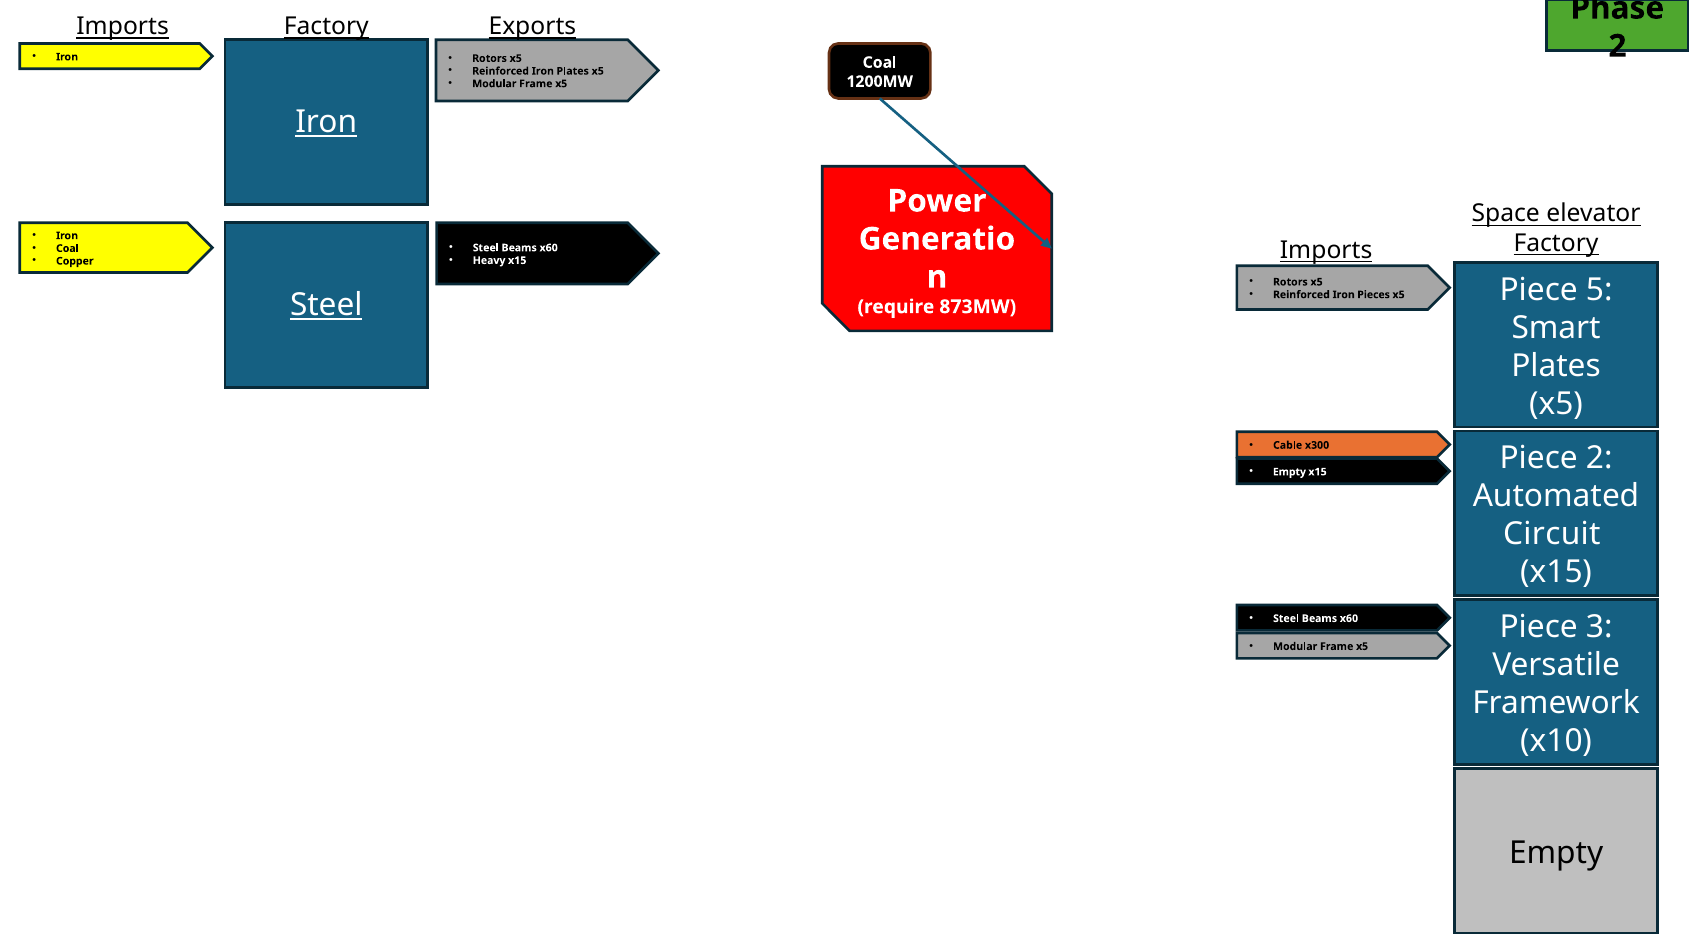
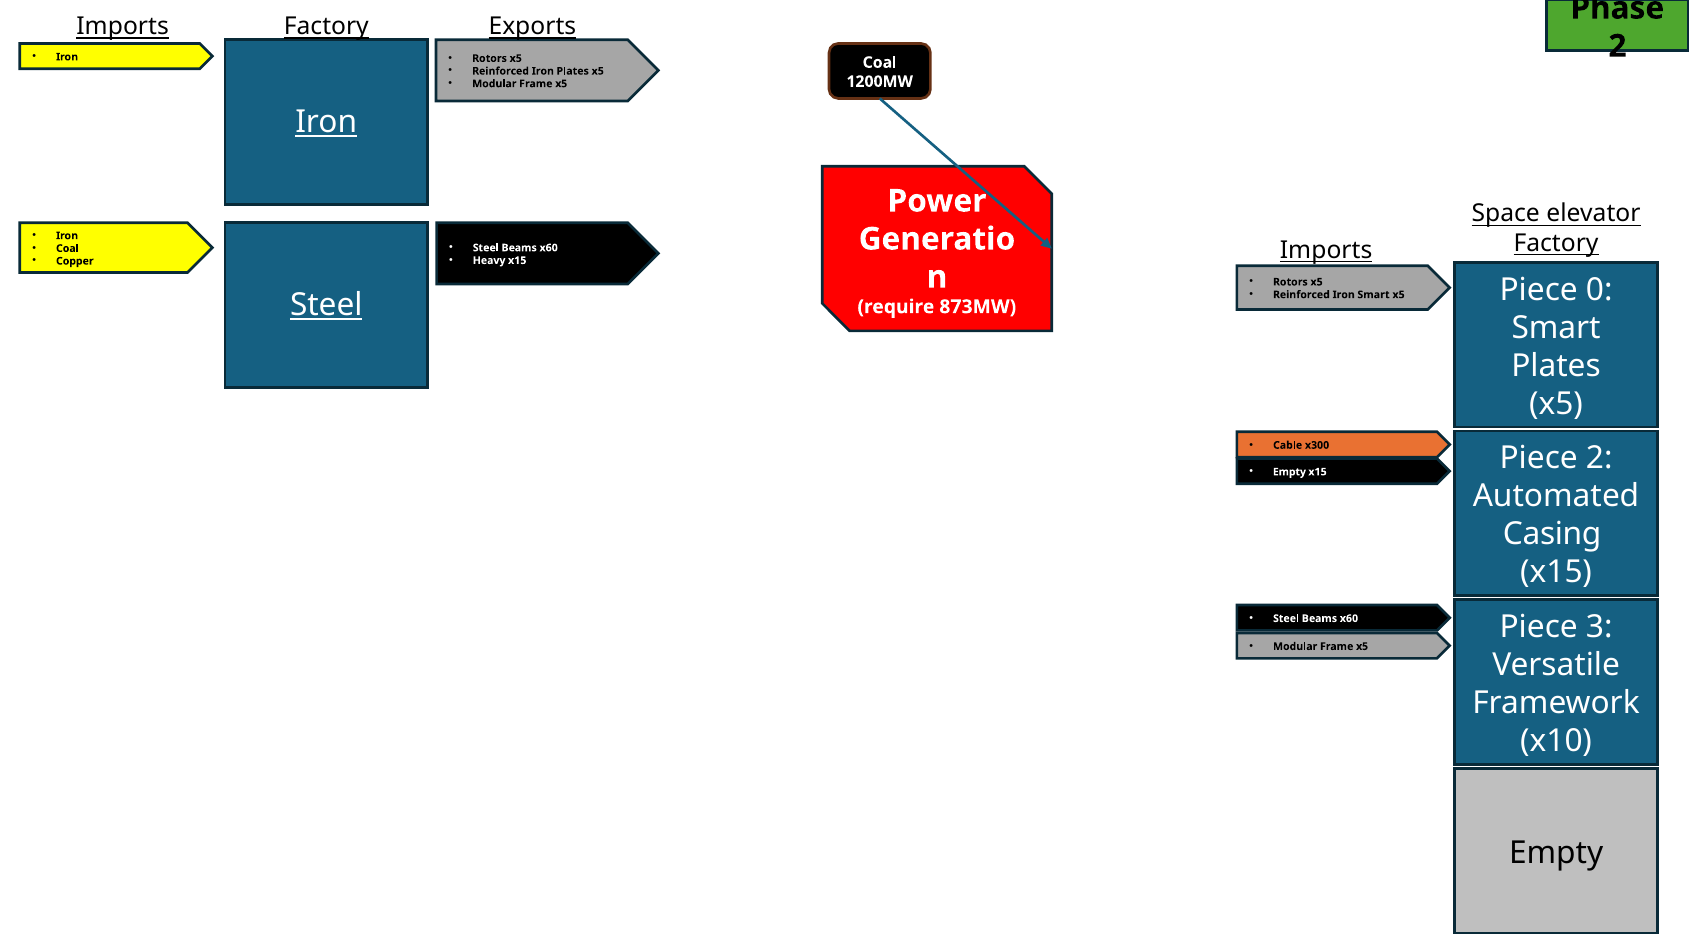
5: 5 -> 0
Iron Pieces: Pieces -> Smart
Circuit: Circuit -> Casing
